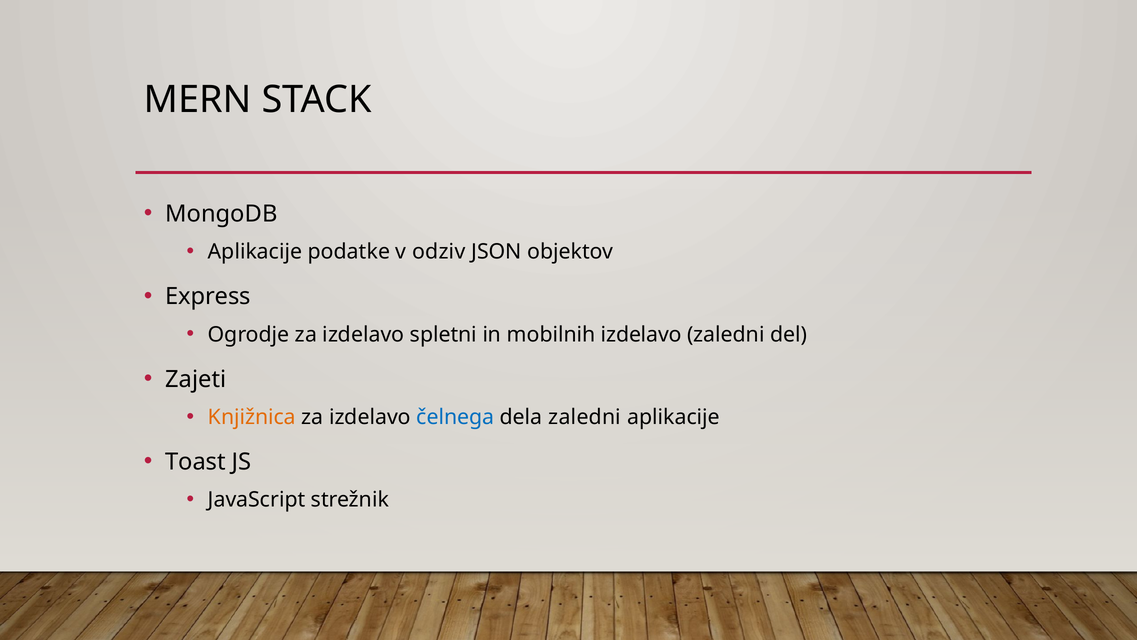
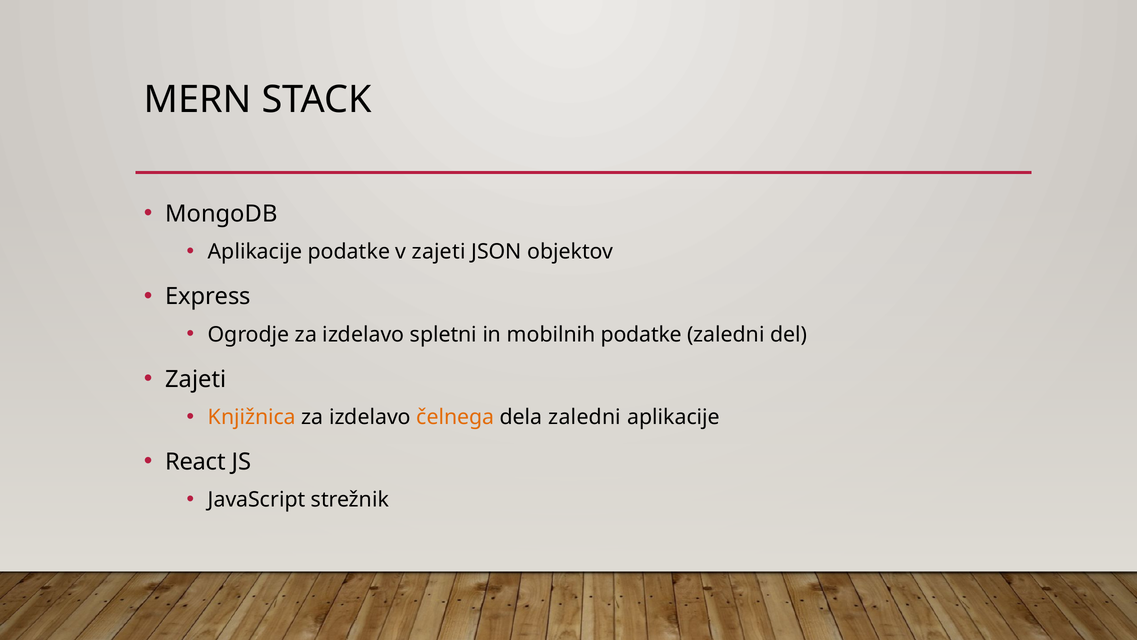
v odziv: odziv -> zajeti
mobilnih izdelavo: izdelavo -> podatke
čelnega colour: blue -> orange
Toast: Toast -> React
